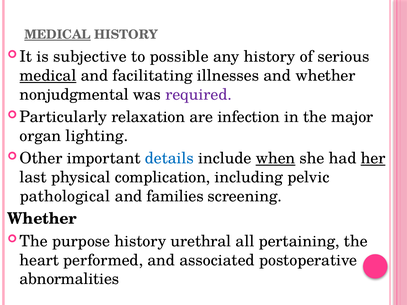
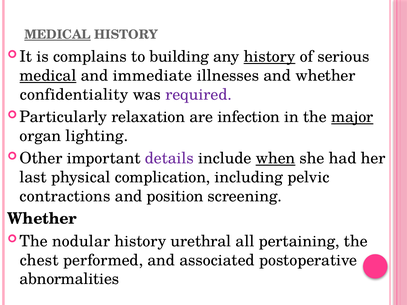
subjective: subjective -> complains
possible: possible -> building
history at (270, 57) underline: none -> present
facilitating: facilitating -> immediate
nonjudgmental: nonjudgmental -> confidentiality
major underline: none -> present
details colour: blue -> purple
her underline: present -> none
pathological: pathological -> contractions
families: families -> position
purpose: purpose -> nodular
heart: heart -> chest
